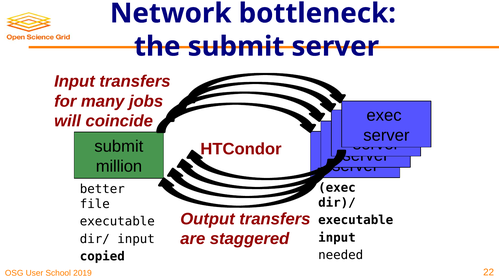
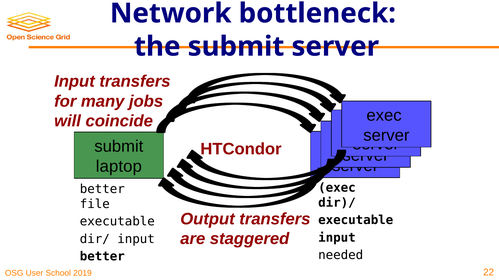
million: million -> laptop
copied at (102, 257): copied -> better
